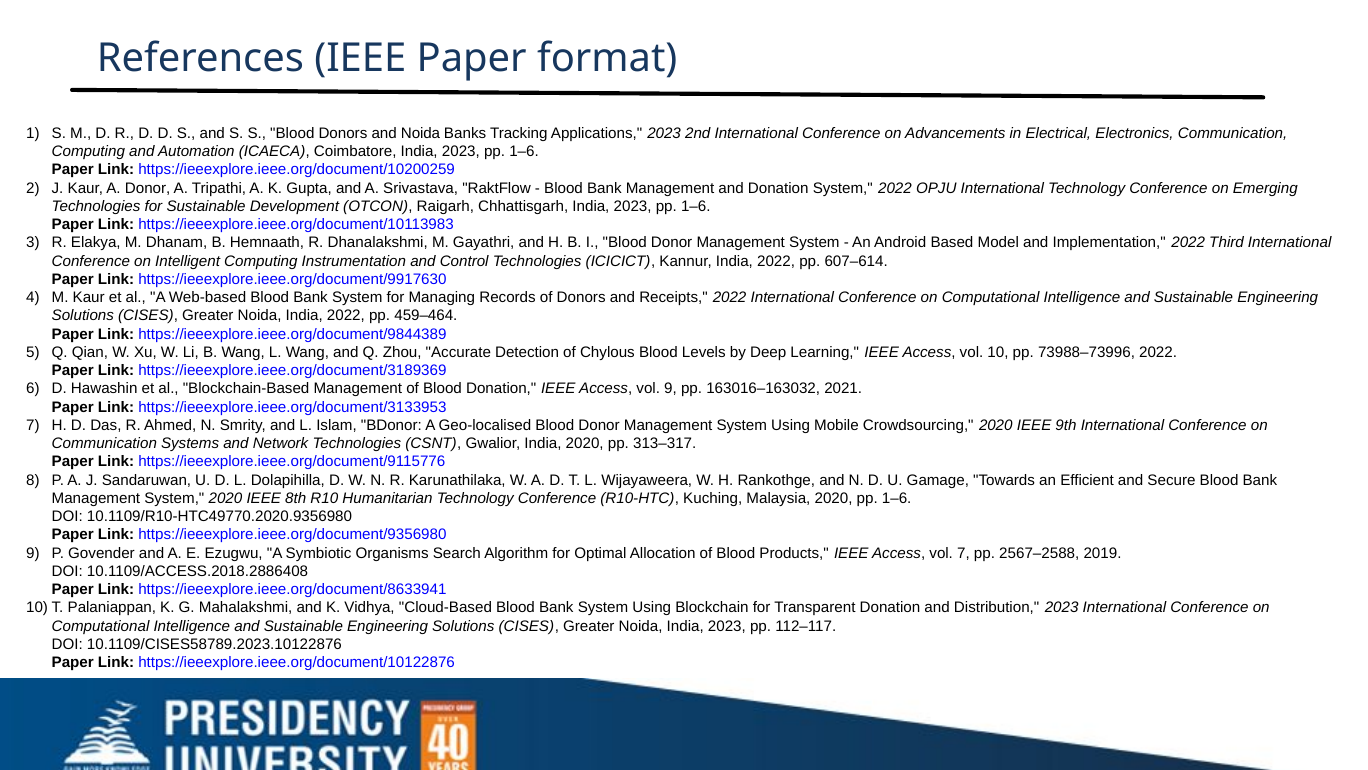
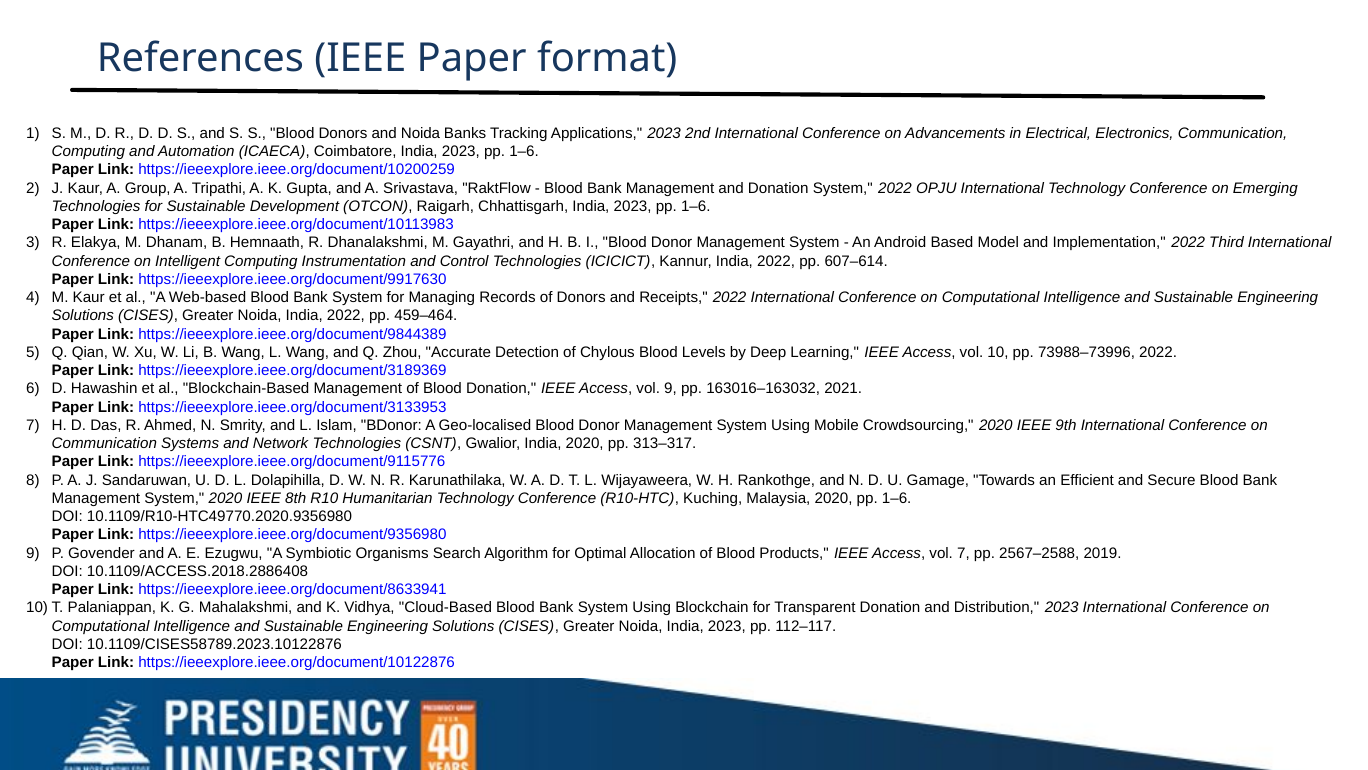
A Donor: Donor -> Group
